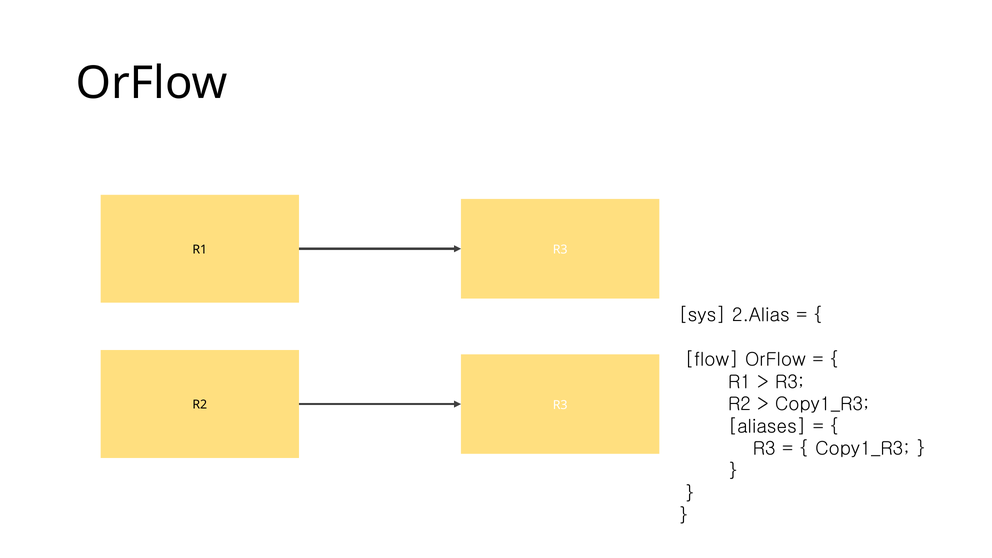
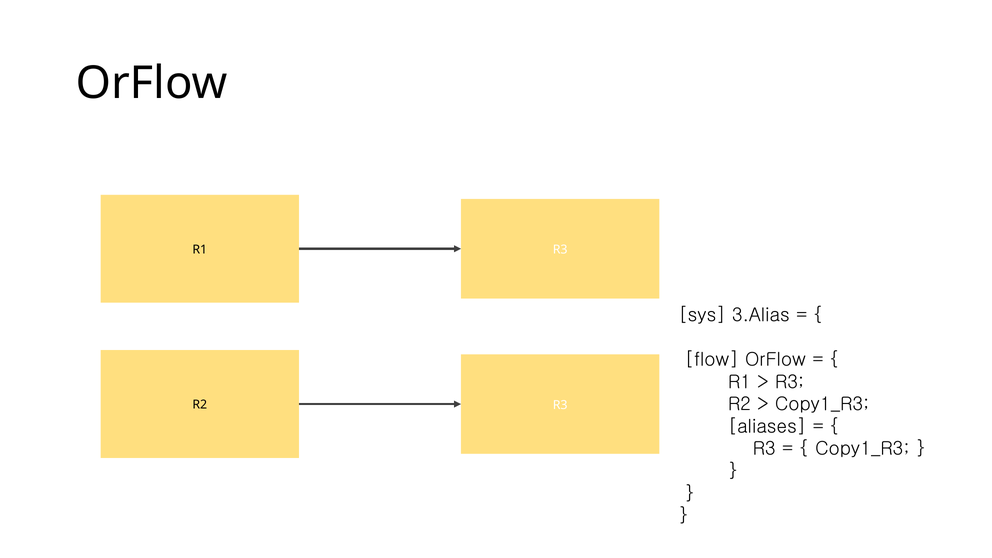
2.Alias: 2.Alias -> 3.Alias
